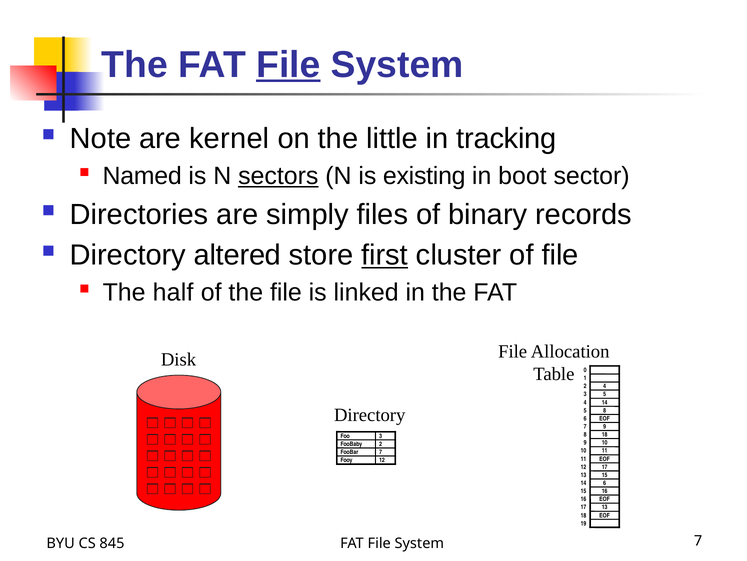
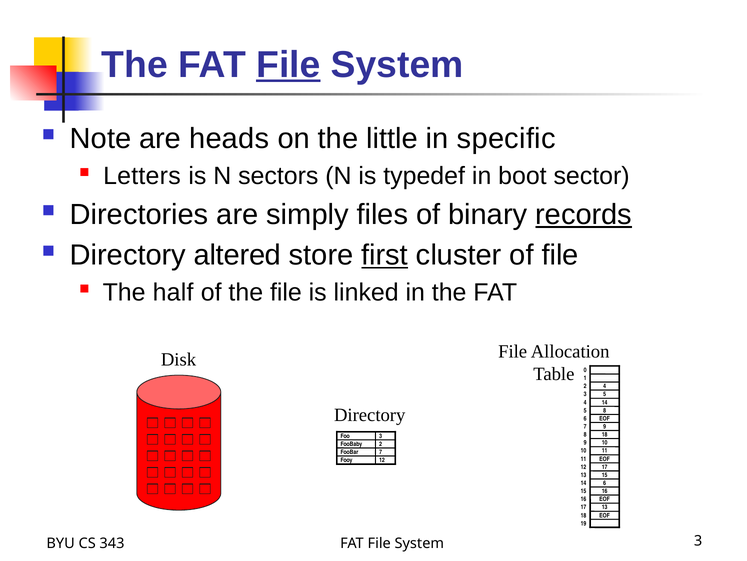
kernel: kernel -> heads
tracking: tracking -> specific
Named: Named -> Letters
sectors underline: present -> none
existing: existing -> typedef
records underline: none -> present
845: 845 -> 343
System 7: 7 -> 3
